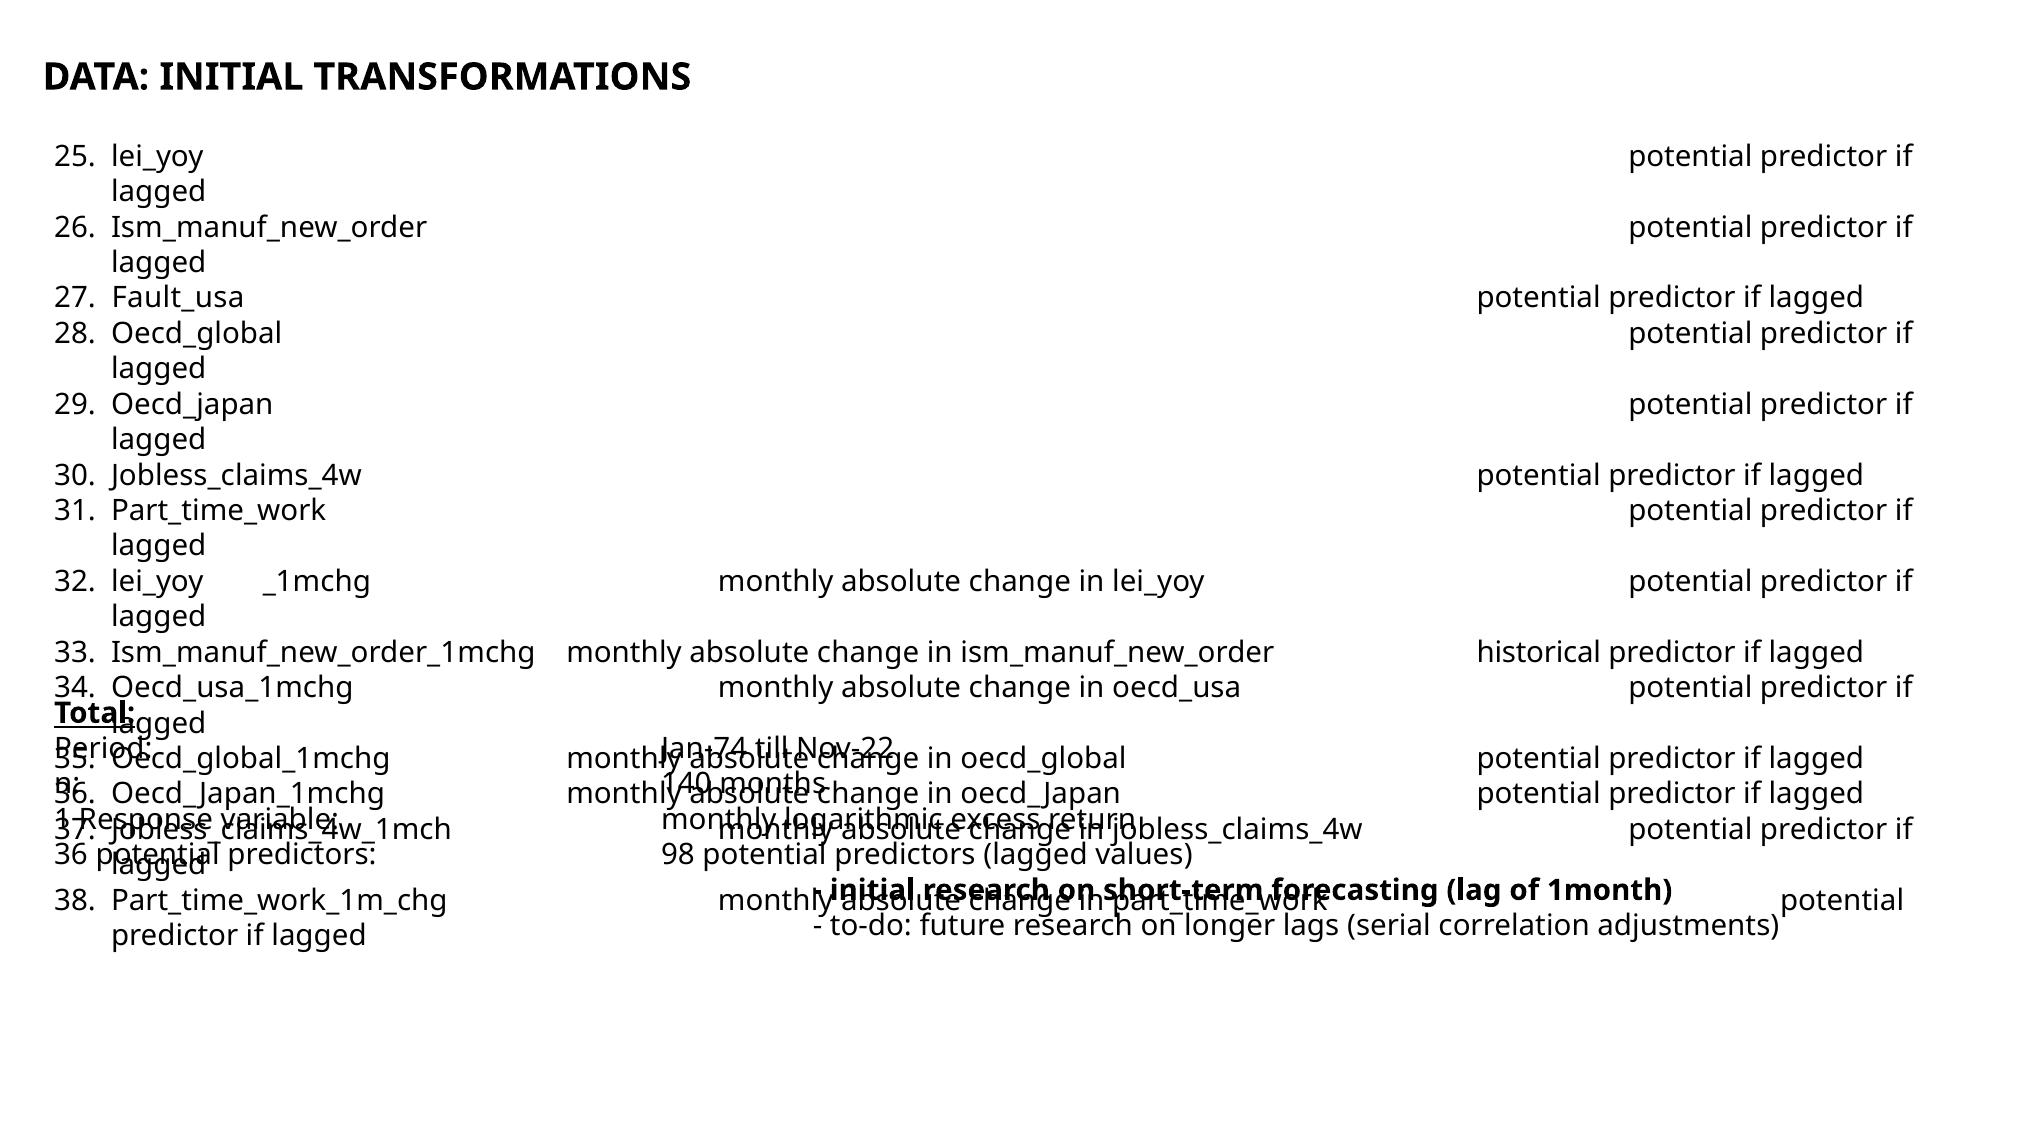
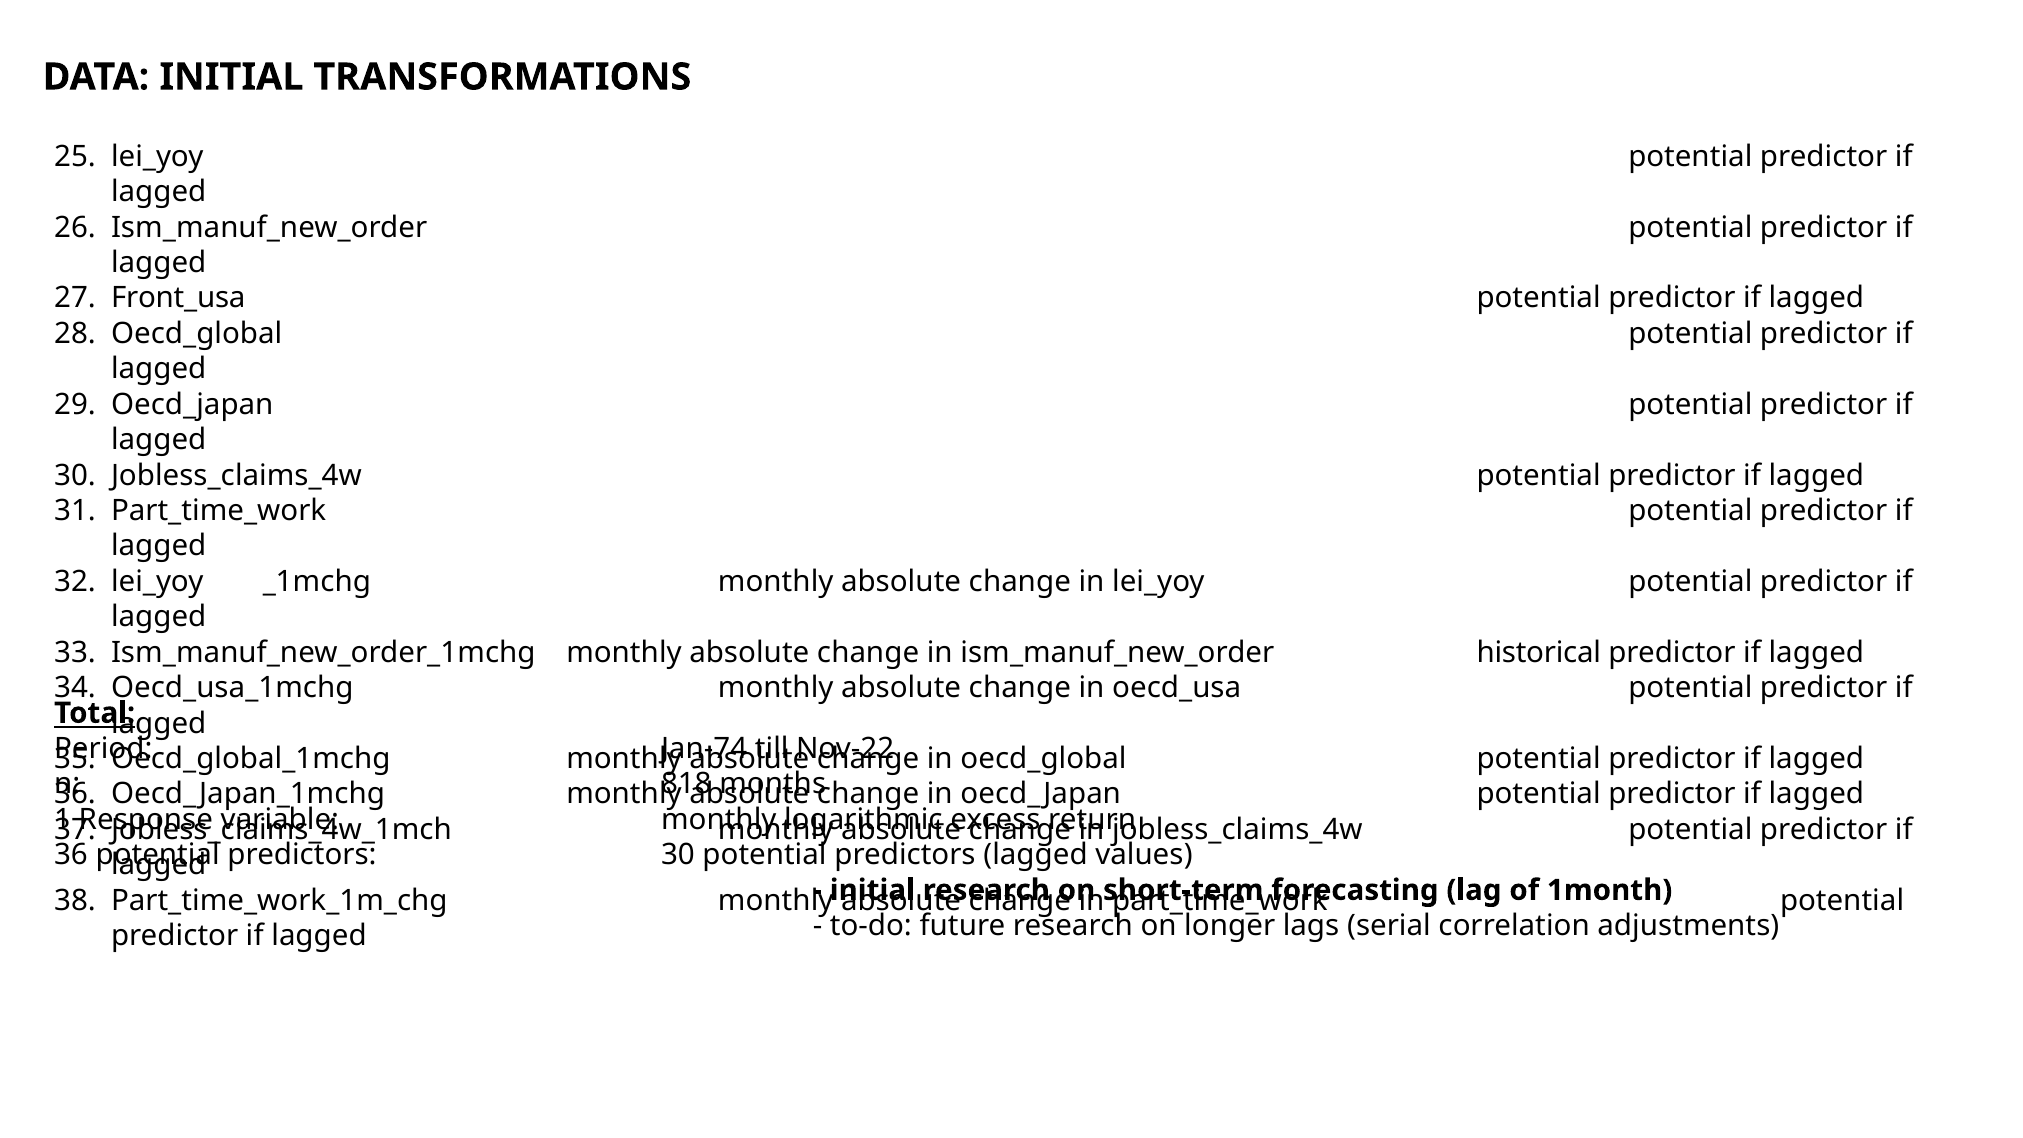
Fault_usa: Fault_usa -> Front_usa
140: 140 -> 818
predictors 98: 98 -> 30
